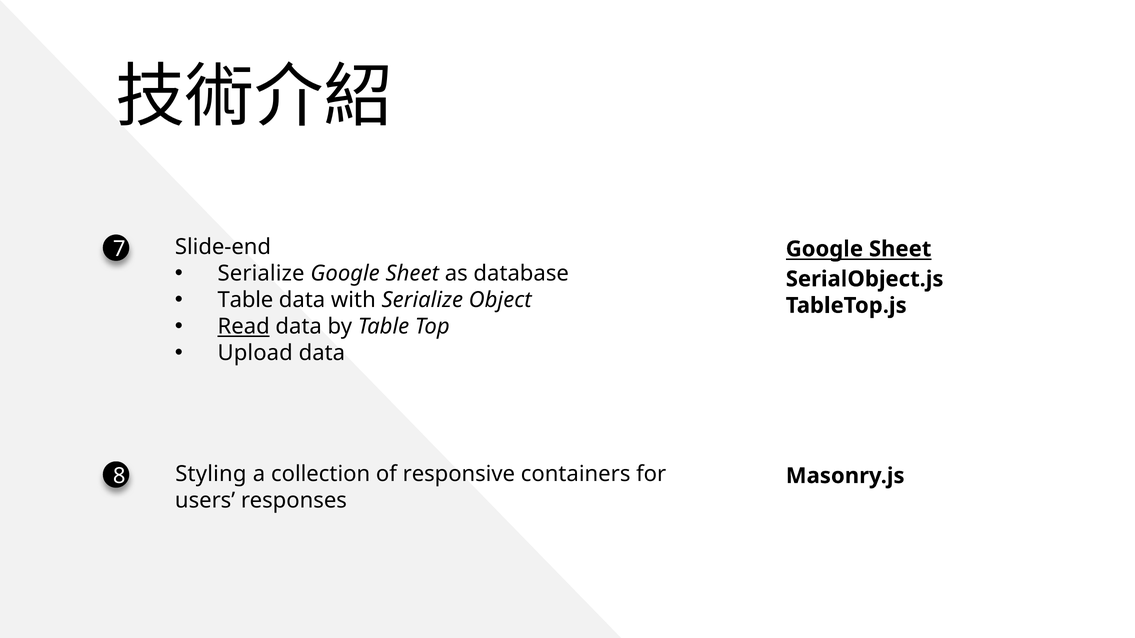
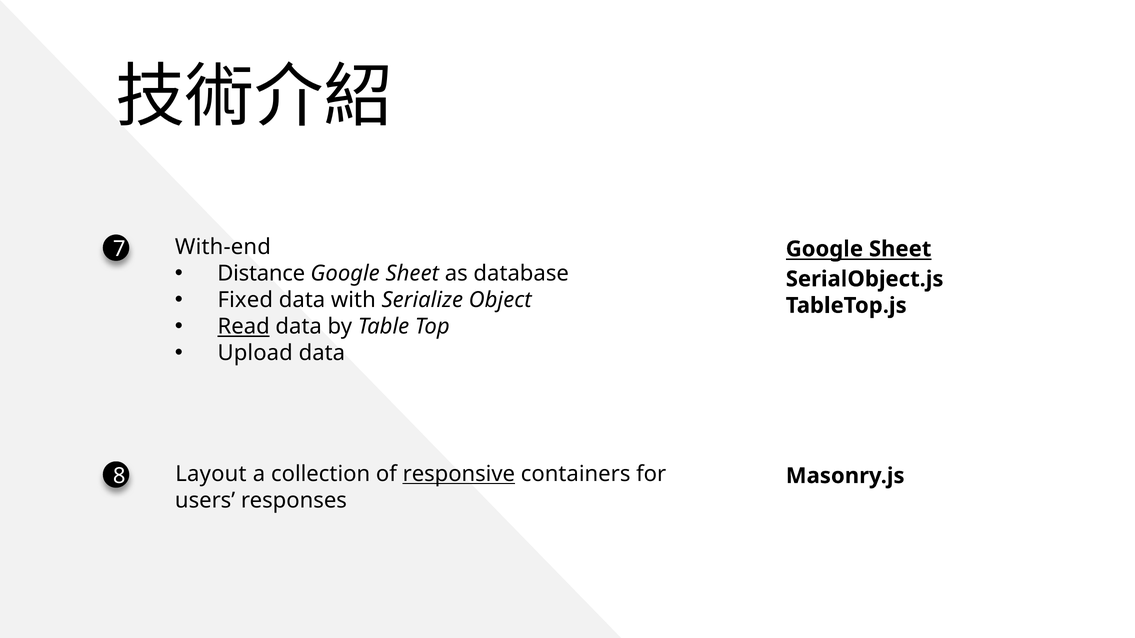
Slide-end: Slide-end -> With-end
Serialize at (261, 274): Serialize -> Distance
Table at (245, 300): Table -> Fixed
Styling: Styling -> Layout
responsive underline: none -> present
